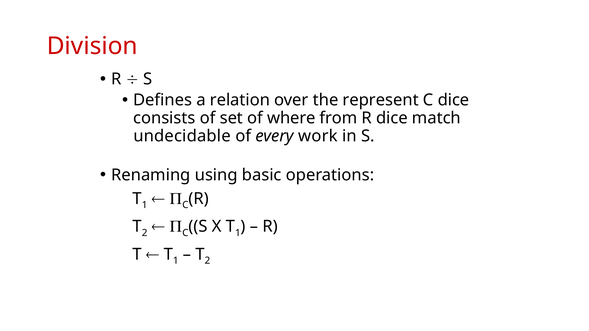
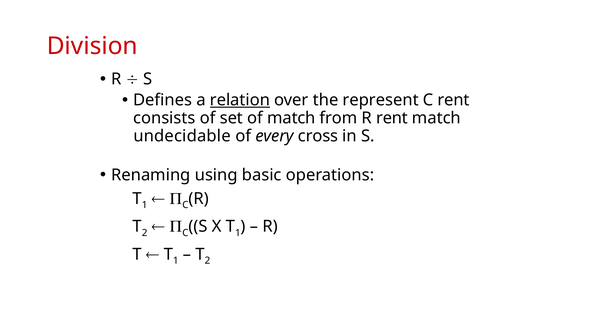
relation underline: none -> present
C dice: dice -> rent
of where: where -> match
R dice: dice -> rent
work: work -> cross
